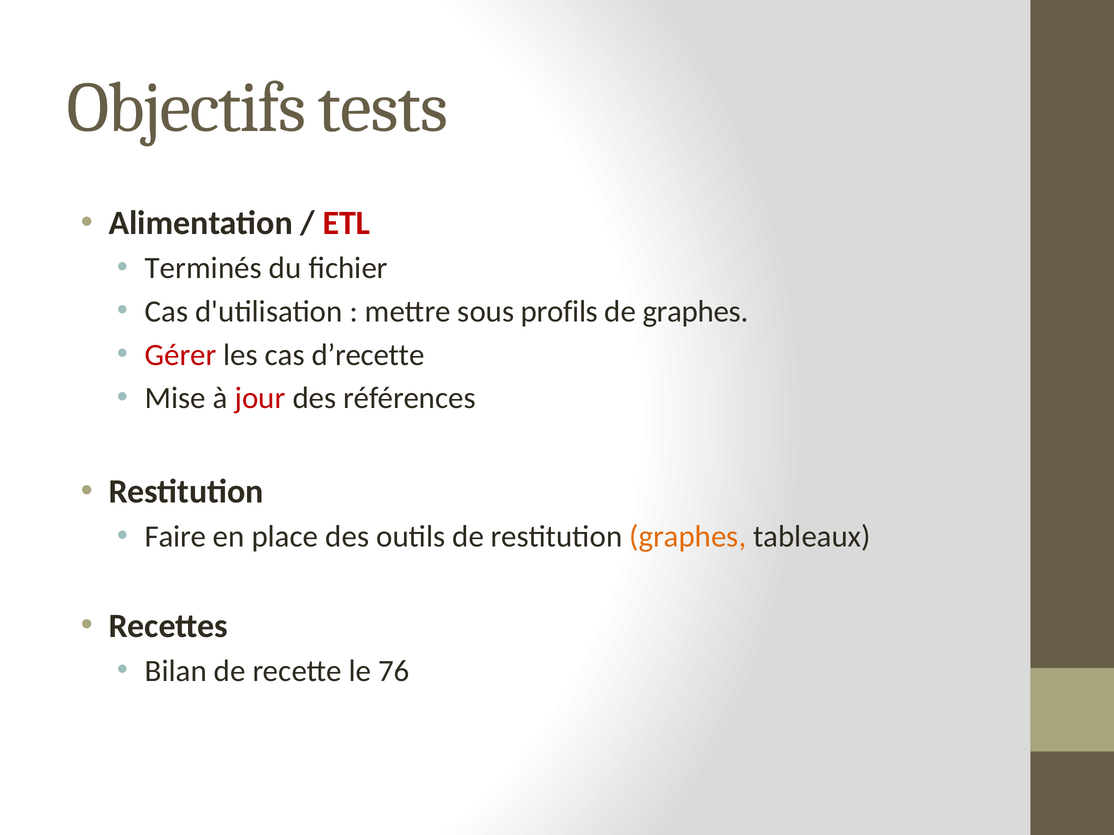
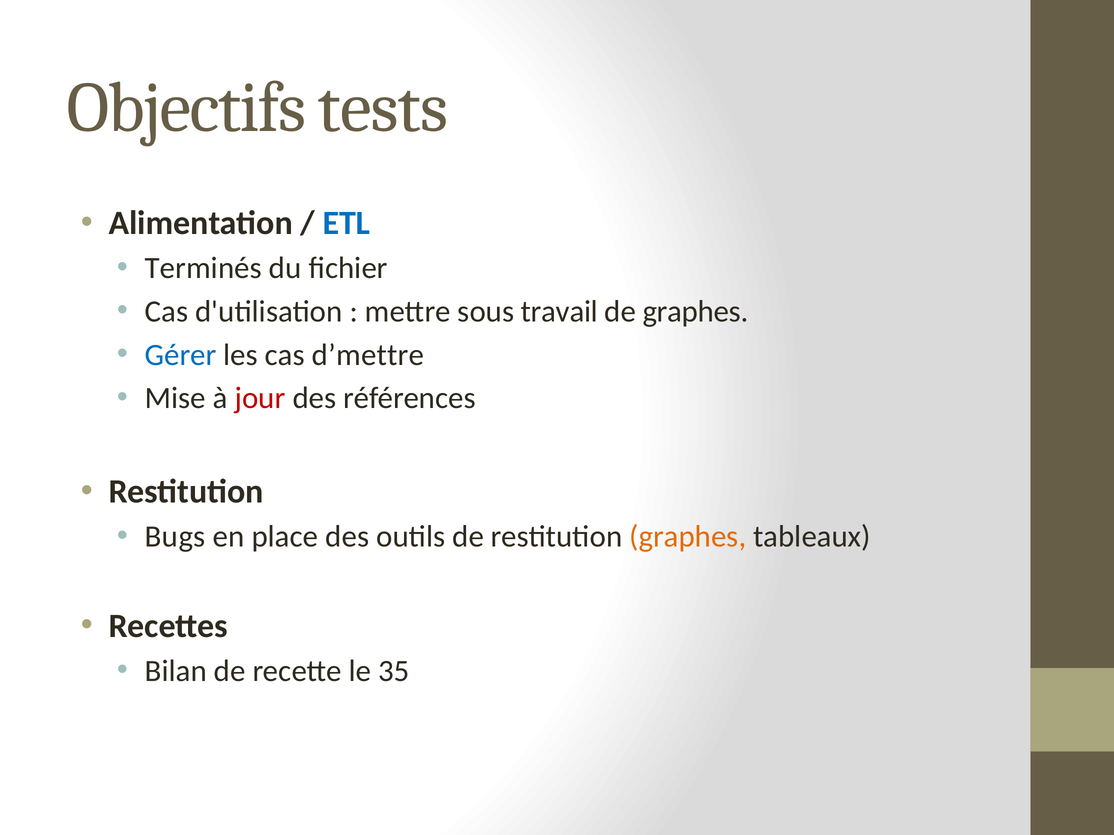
ETL colour: red -> blue
profils: profils -> travail
Gérer colour: red -> blue
d’recette: d’recette -> d’mettre
Faire: Faire -> Bugs
76: 76 -> 35
